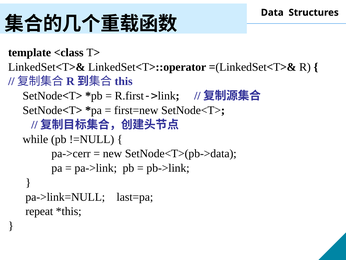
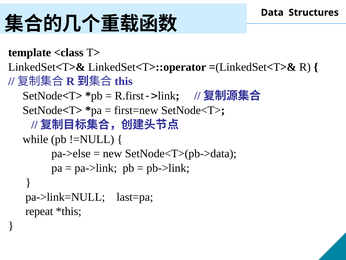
pa->cerr: pa->cerr -> pa->else
